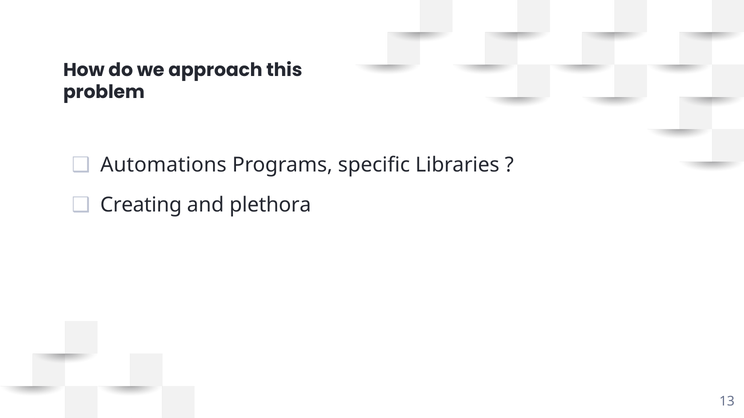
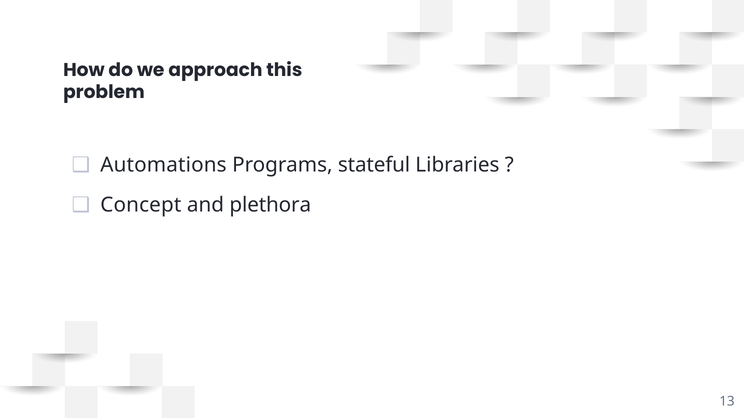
specific: specific -> stateful
Creating: Creating -> Concept
